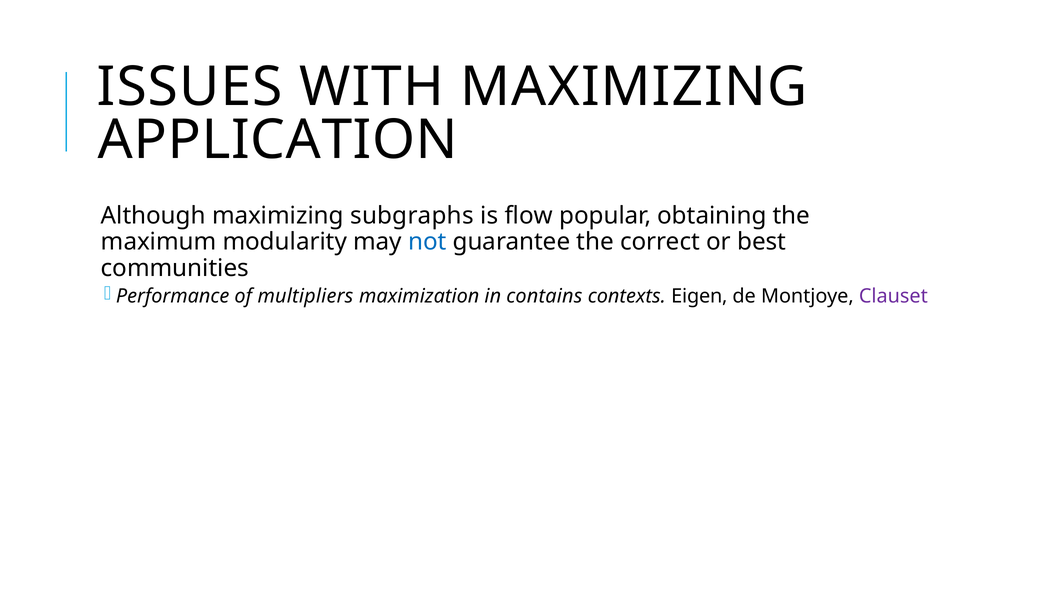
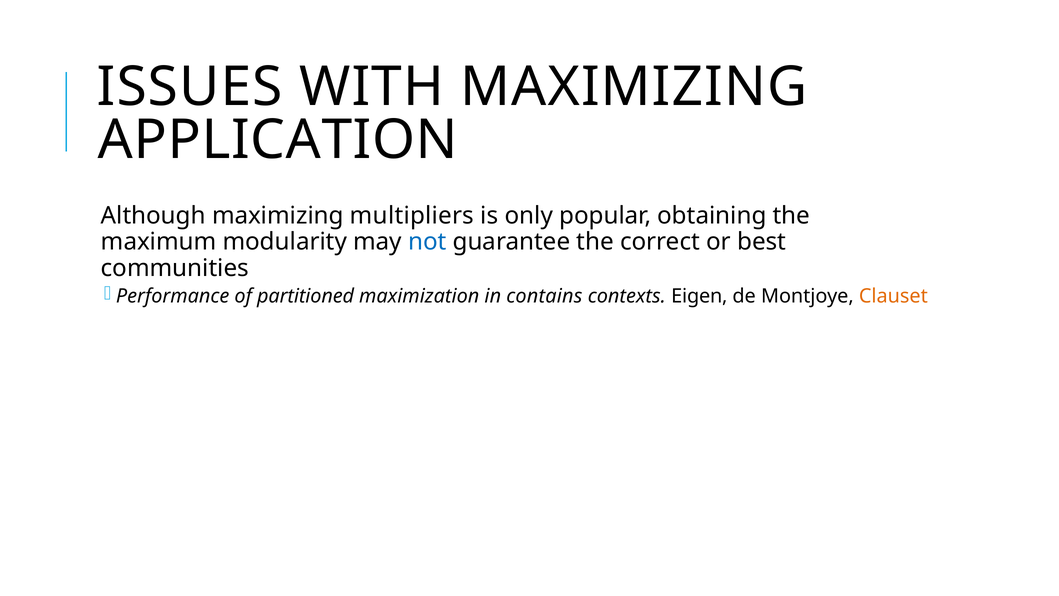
subgraphs: subgraphs -> multipliers
flow: flow -> only
multipliers: multipliers -> partitioned
Clauset colour: purple -> orange
